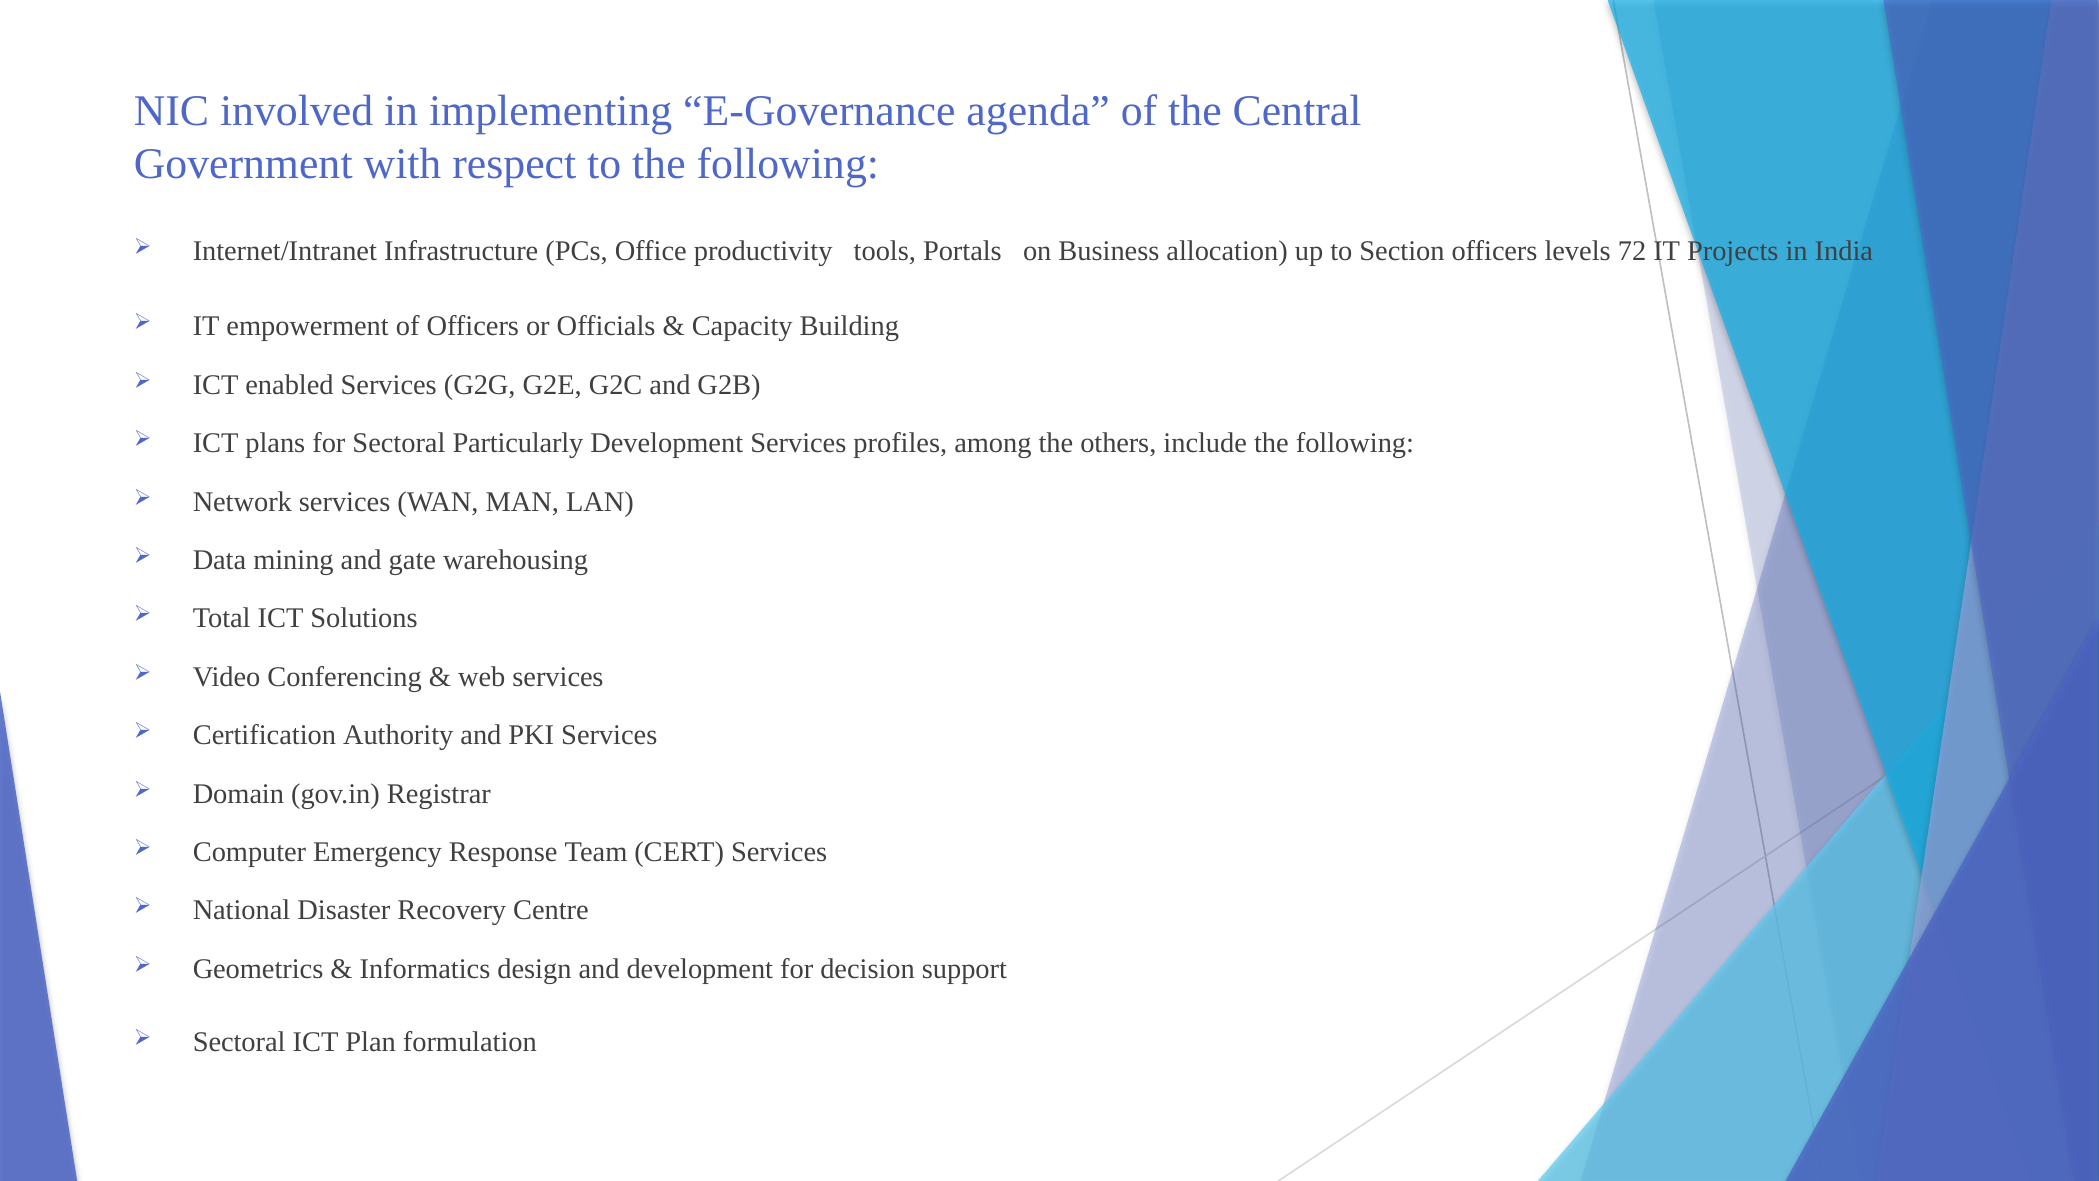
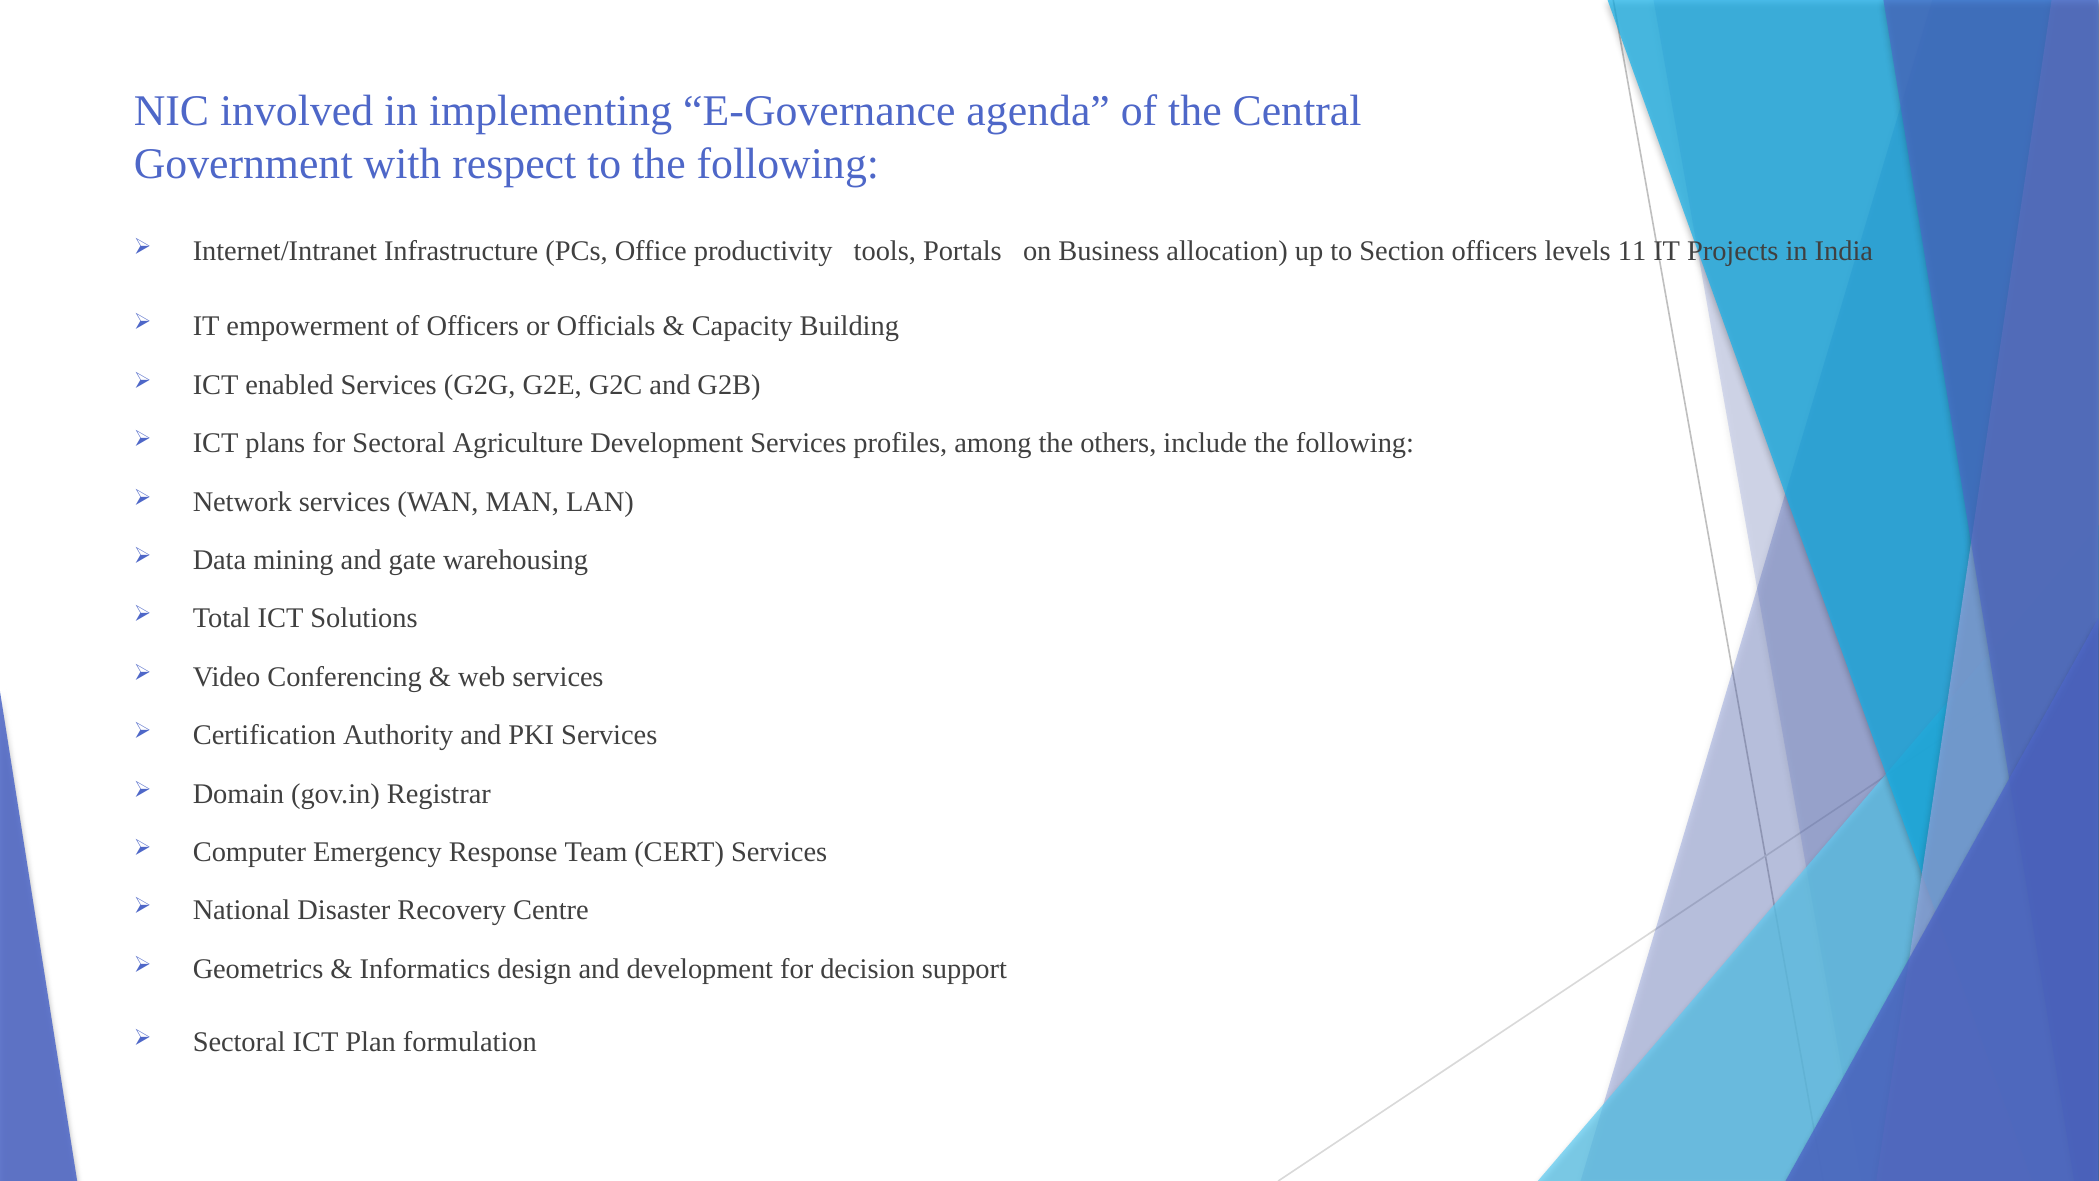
72: 72 -> 11
Particularly: Particularly -> Agriculture
